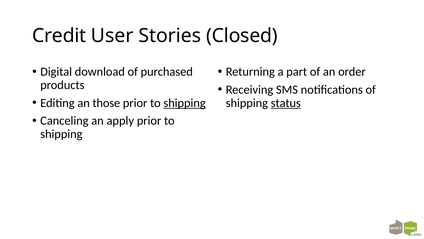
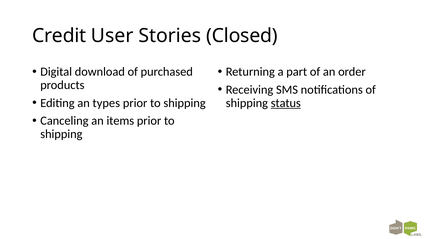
those: those -> types
shipping at (185, 103) underline: present -> none
apply: apply -> items
